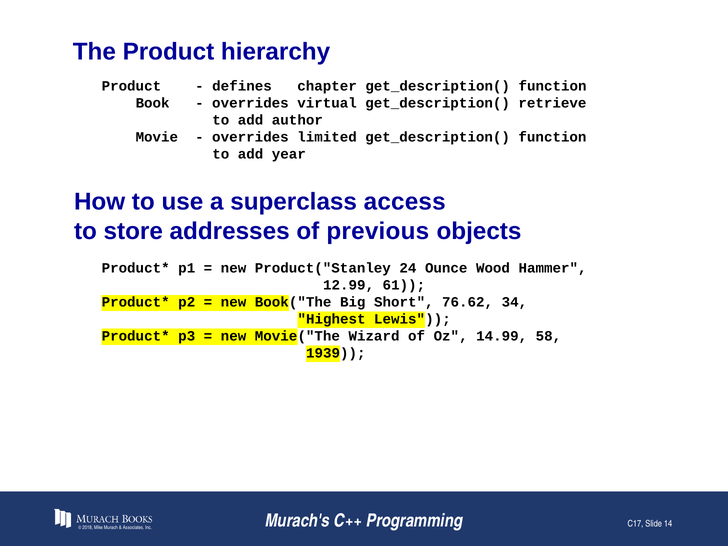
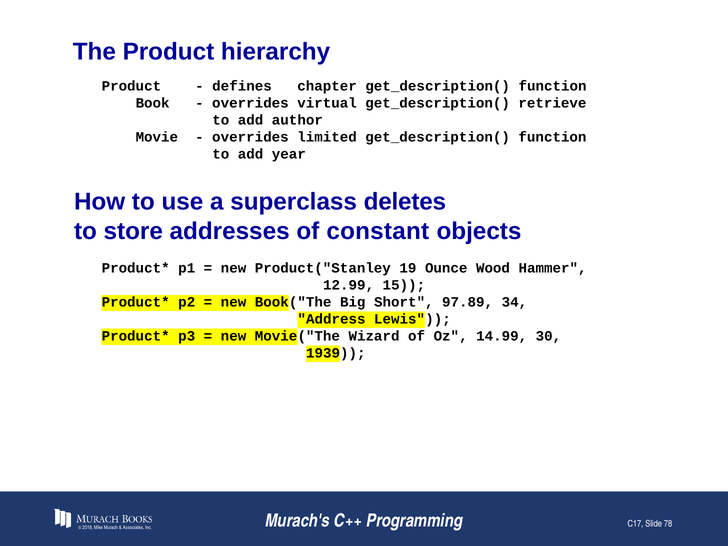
access: access -> deletes
previous: previous -> constant
24: 24 -> 19
61: 61 -> 15
76.62: 76.62 -> 97.89
Highest: Highest -> Address
58: 58 -> 30
14: 14 -> 78
